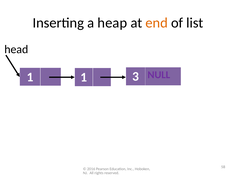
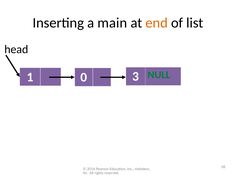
heap: heap -> main
1 1: 1 -> 0
NULL colour: purple -> green
